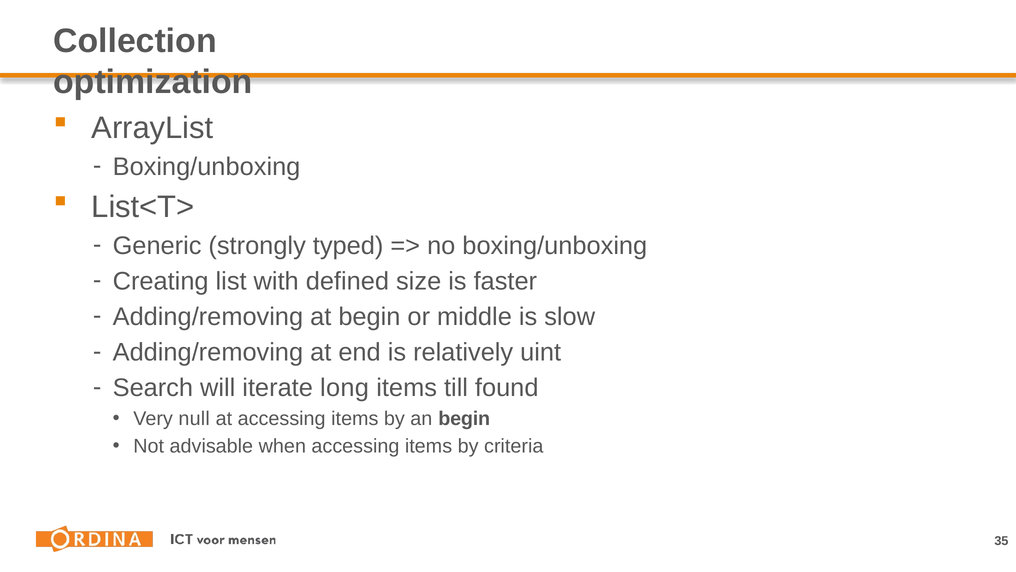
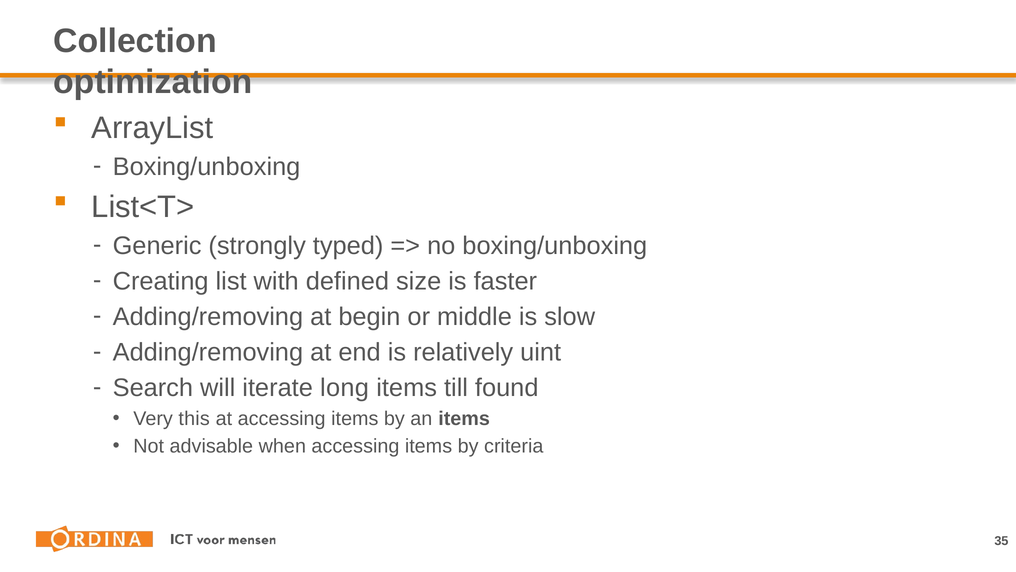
null: null -> this
an begin: begin -> items
